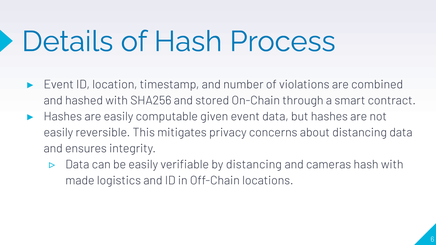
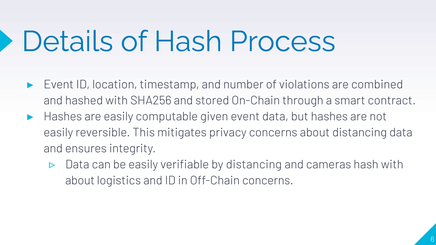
made at (80, 181): made -> about
Off-Chain locations: locations -> concerns
